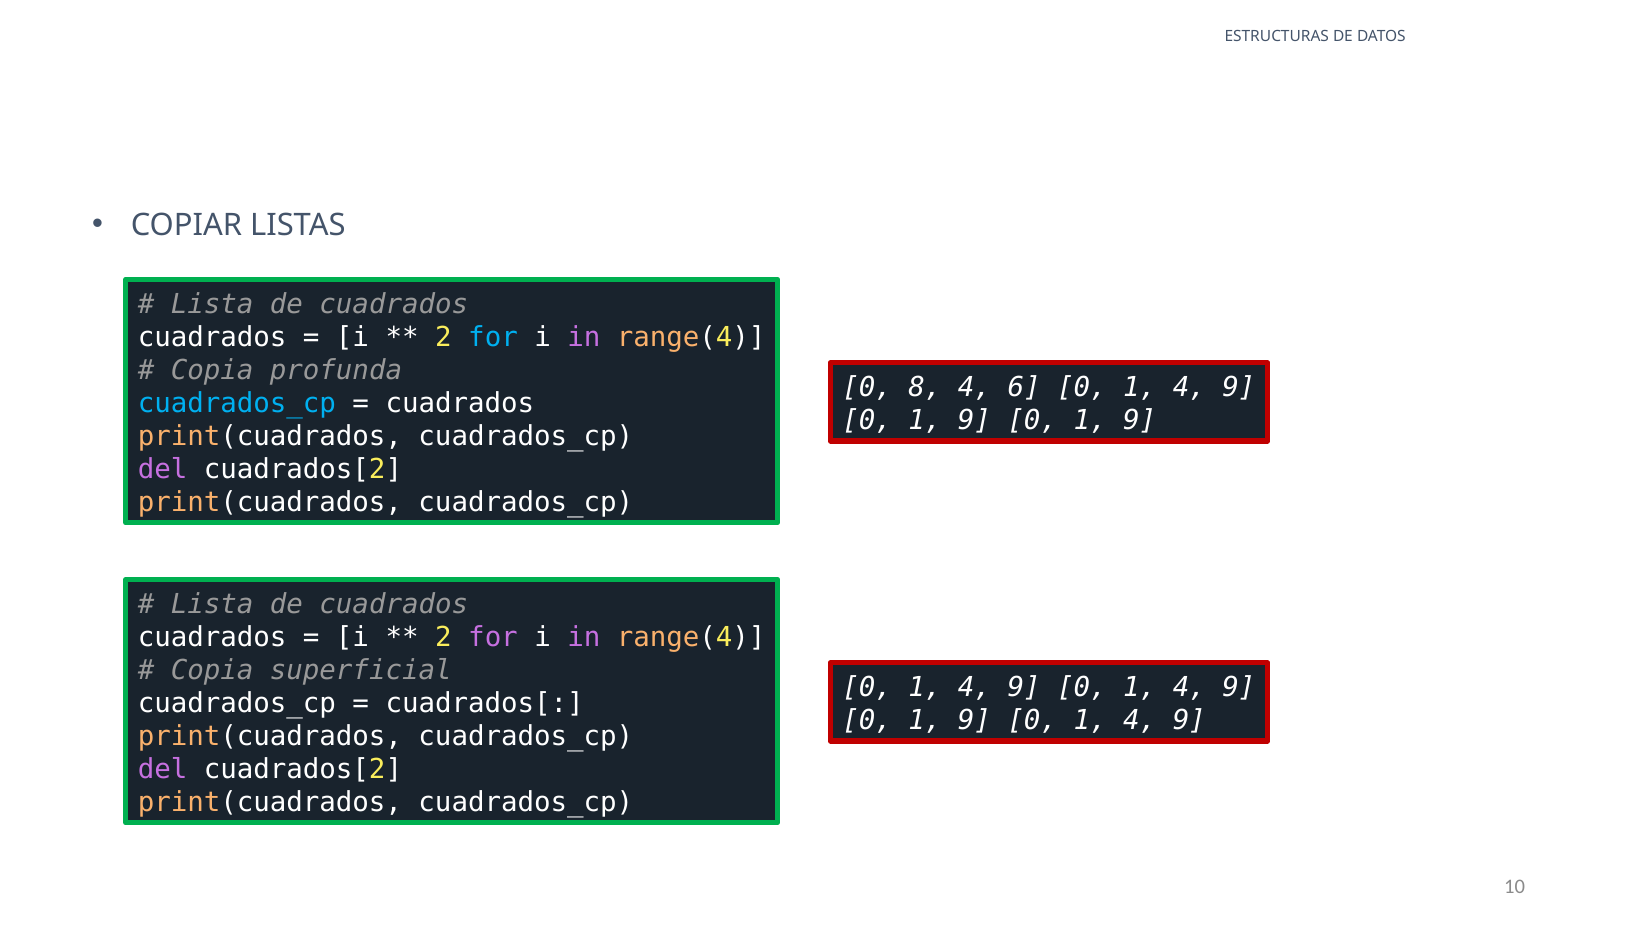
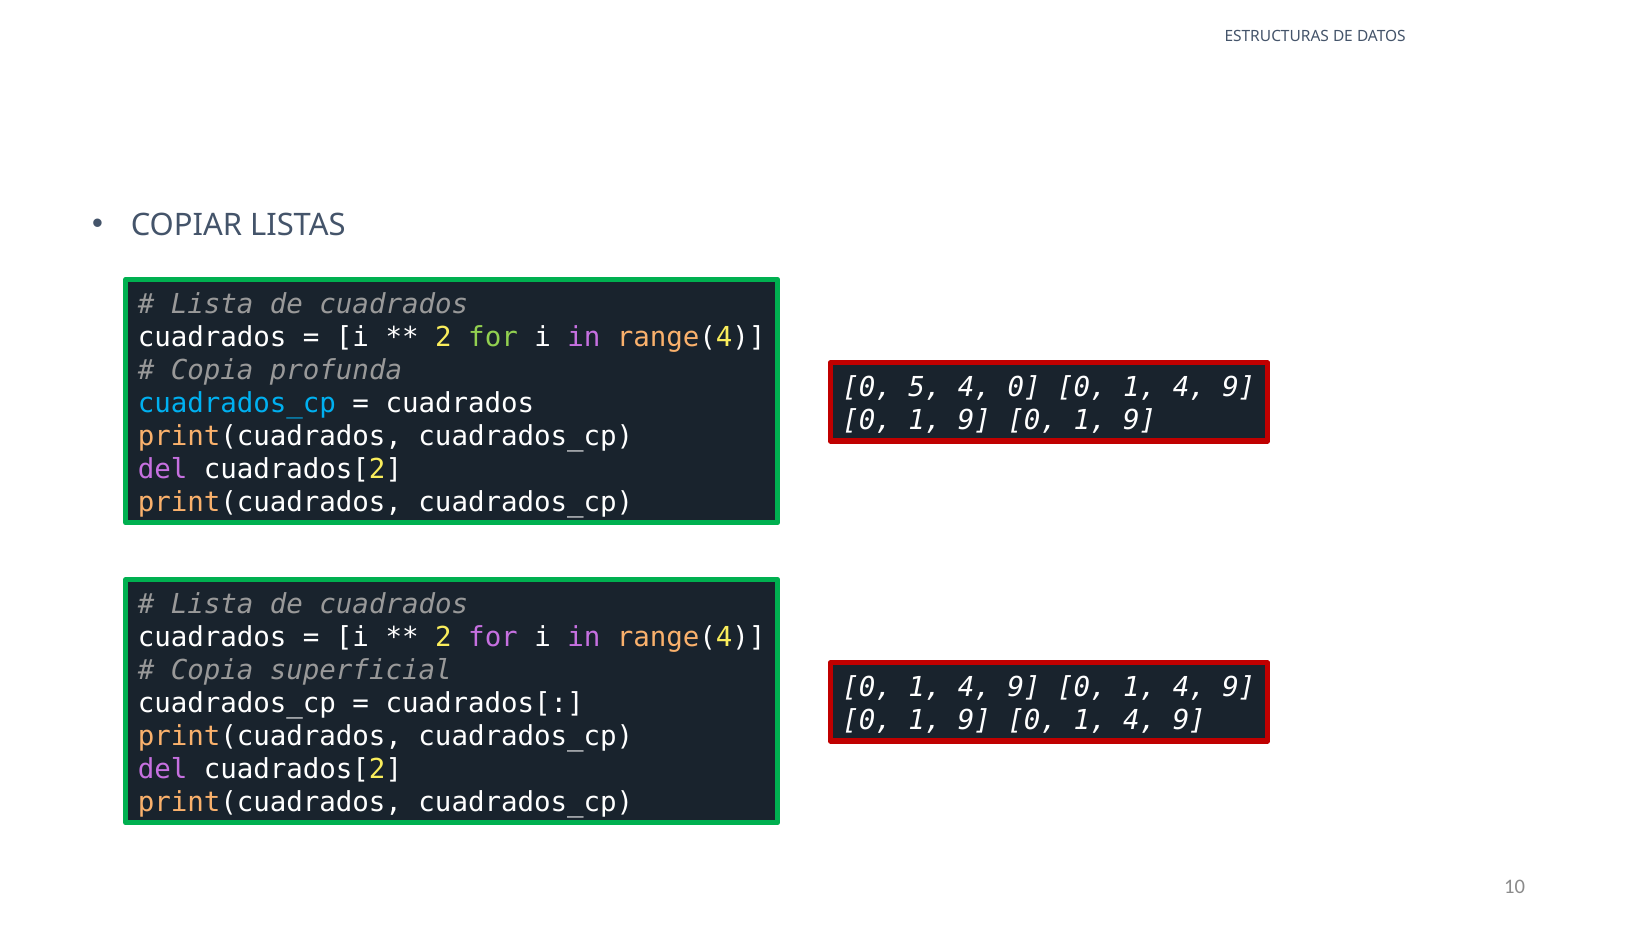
for at (493, 337) colour: light blue -> light green
8: 8 -> 5
4 6: 6 -> 0
